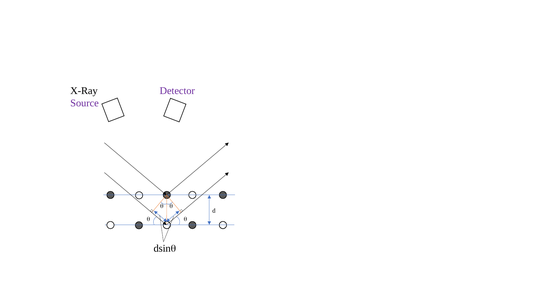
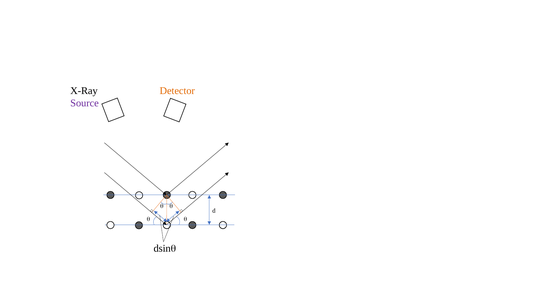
Detector colour: purple -> orange
